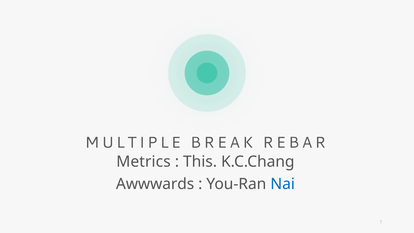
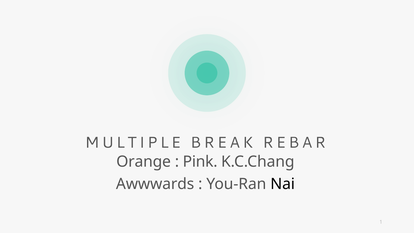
Metrics: Metrics -> Orange
This: This -> Pink
Nai colour: blue -> black
